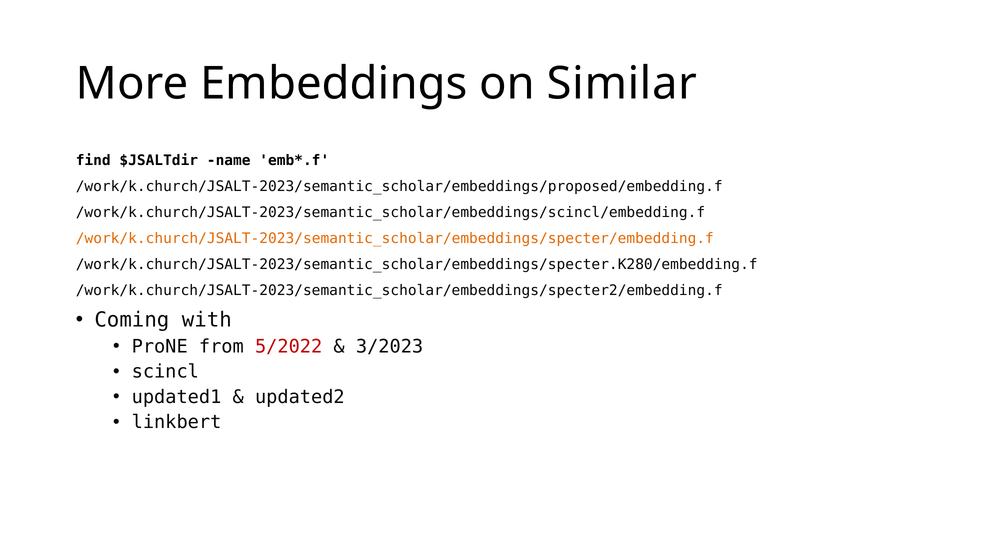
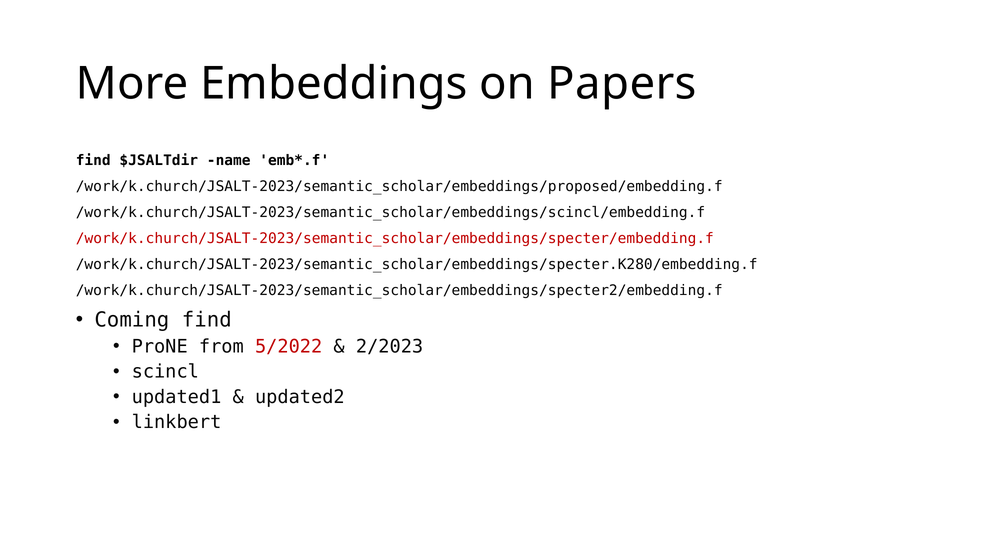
Similar: Similar -> Papers
/work/k.church/JSALT-2023/semantic_scholar/embeddings/specter/embedding.f colour: orange -> red
Coming with: with -> find
3/2023: 3/2023 -> 2/2023
